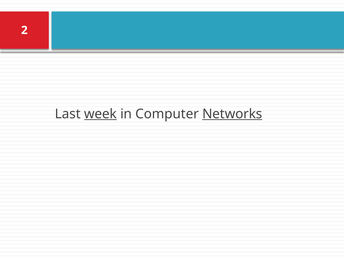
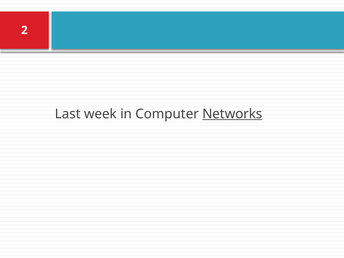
week underline: present -> none
